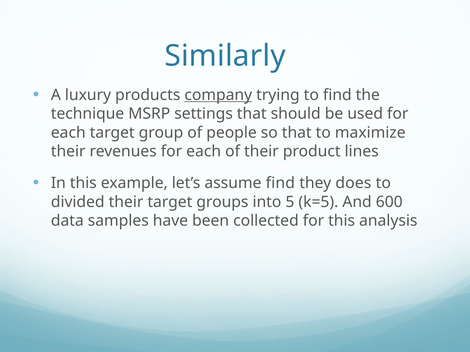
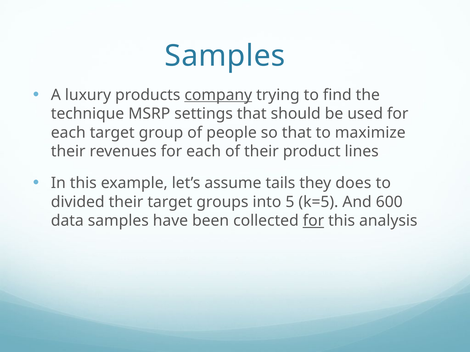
Similarly at (225, 56): Similarly -> Samples
assume find: find -> tails
for at (313, 221) underline: none -> present
